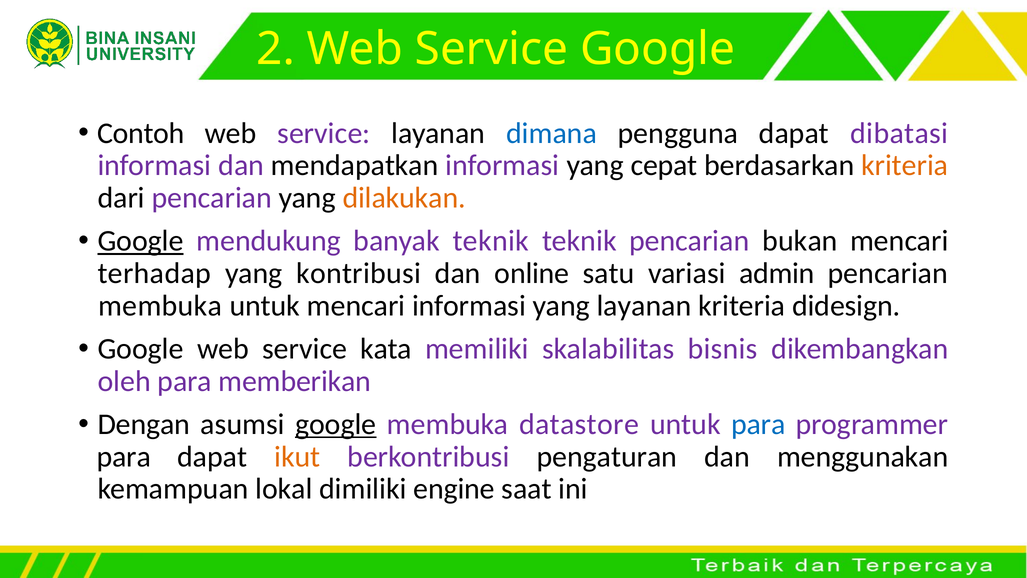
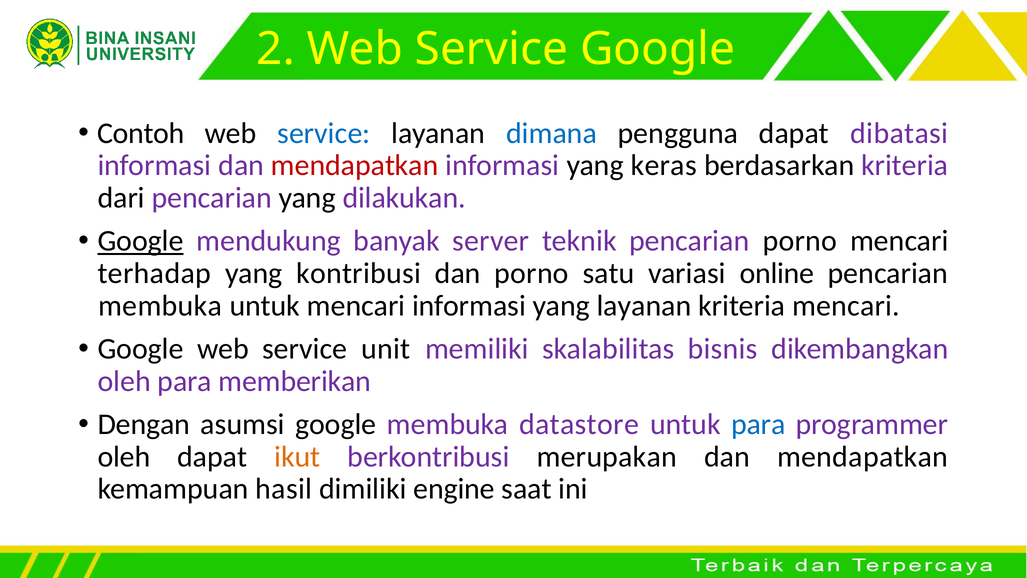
service at (324, 133) colour: purple -> blue
mendapatkan at (355, 165) colour: black -> red
cepat: cepat -> keras
kriteria at (905, 165) colour: orange -> purple
dilakukan colour: orange -> purple
banyak teknik: teknik -> server
pencarian bukan: bukan -> porno
dan online: online -> porno
admin: admin -> online
kriteria didesign: didesign -> mencari
kata: kata -> unit
google at (336, 424) underline: present -> none
para at (124, 456): para -> oleh
pengaturan: pengaturan -> merupakan
menggunakan at (863, 456): menggunakan -> mendapatkan
lokal: lokal -> hasil
